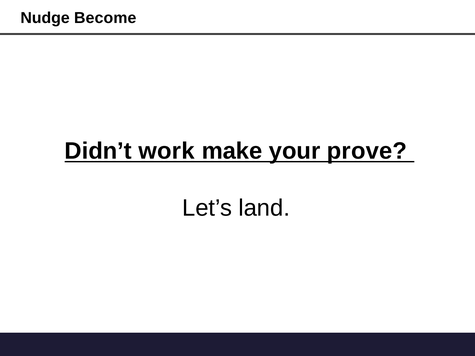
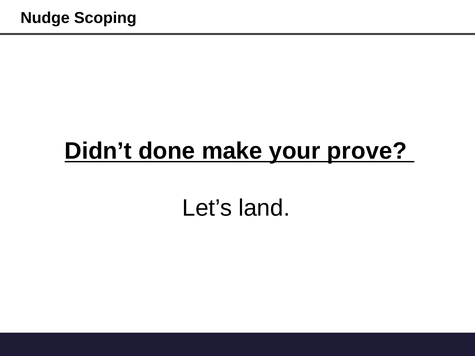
Become: Become -> Scoping
work: work -> done
